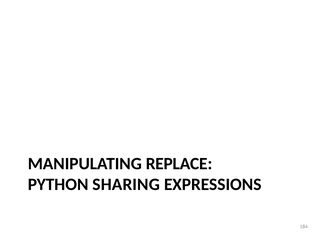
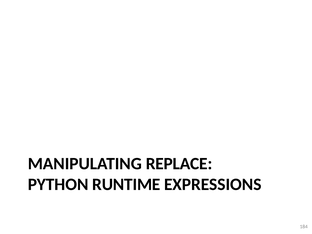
SHARING: SHARING -> RUNTIME
